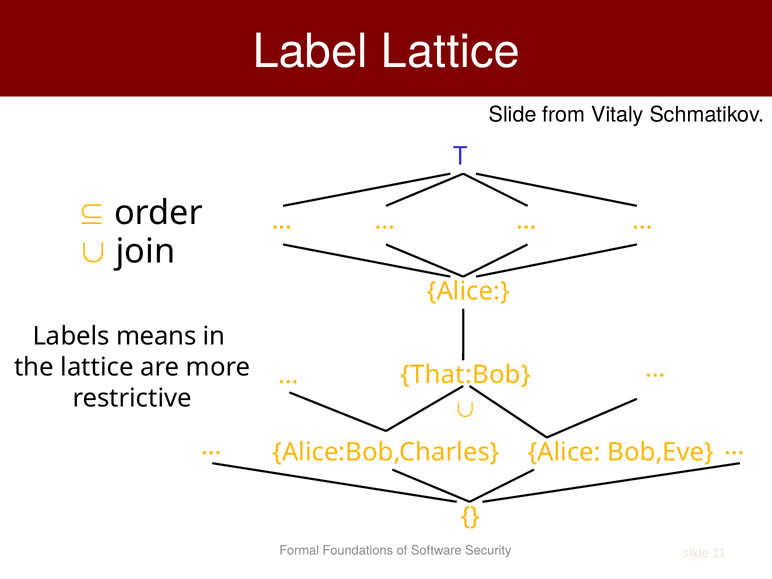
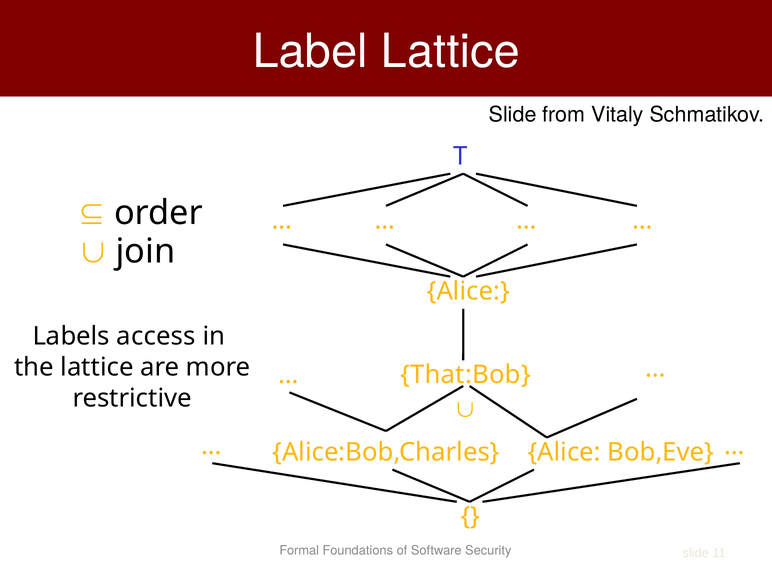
means: means -> access
